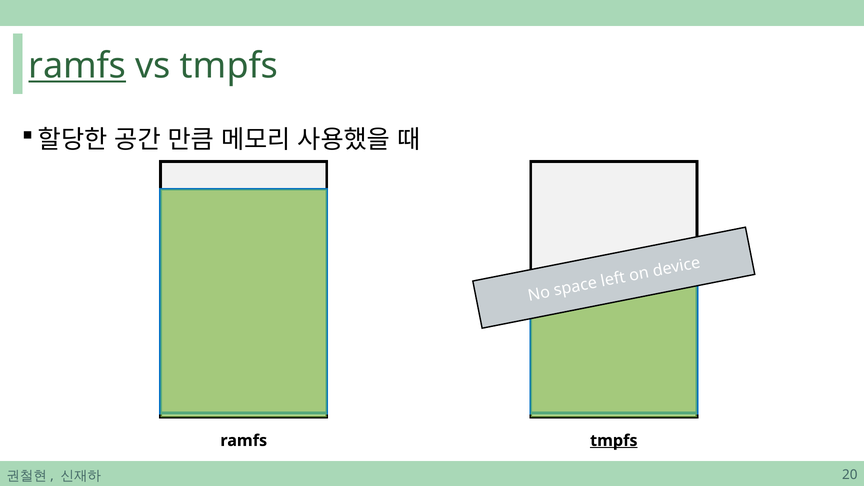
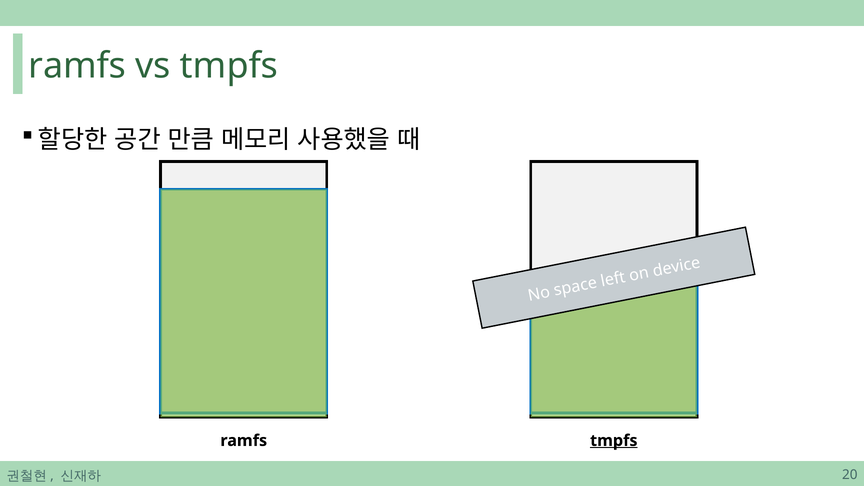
ramfs at (77, 66) underline: present -> none
